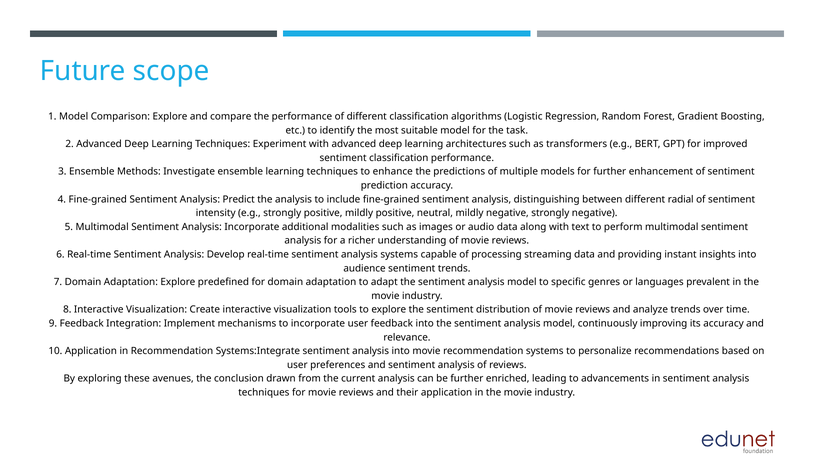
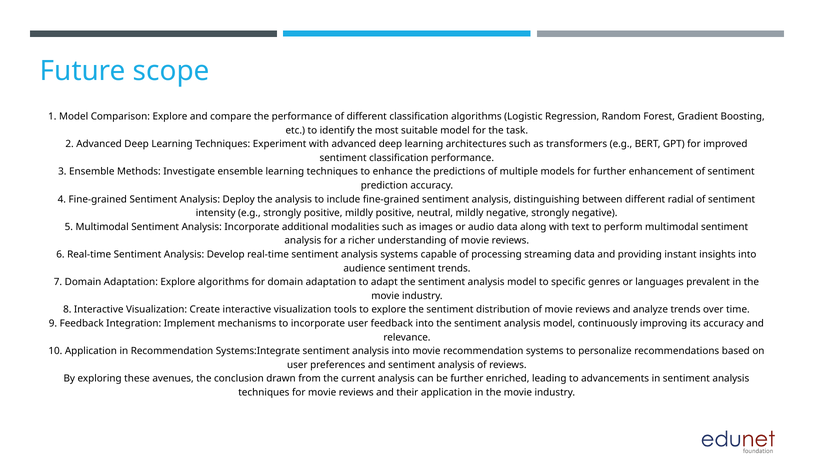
Predict: Predict -> Deploy
Explore predefined: predefined -> algorithms
